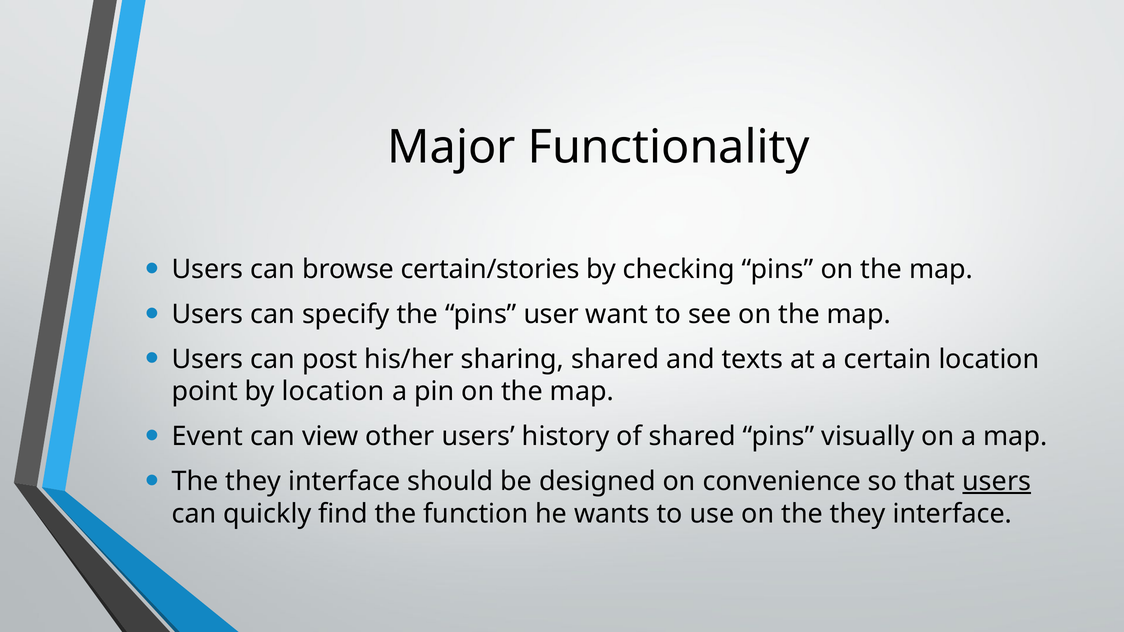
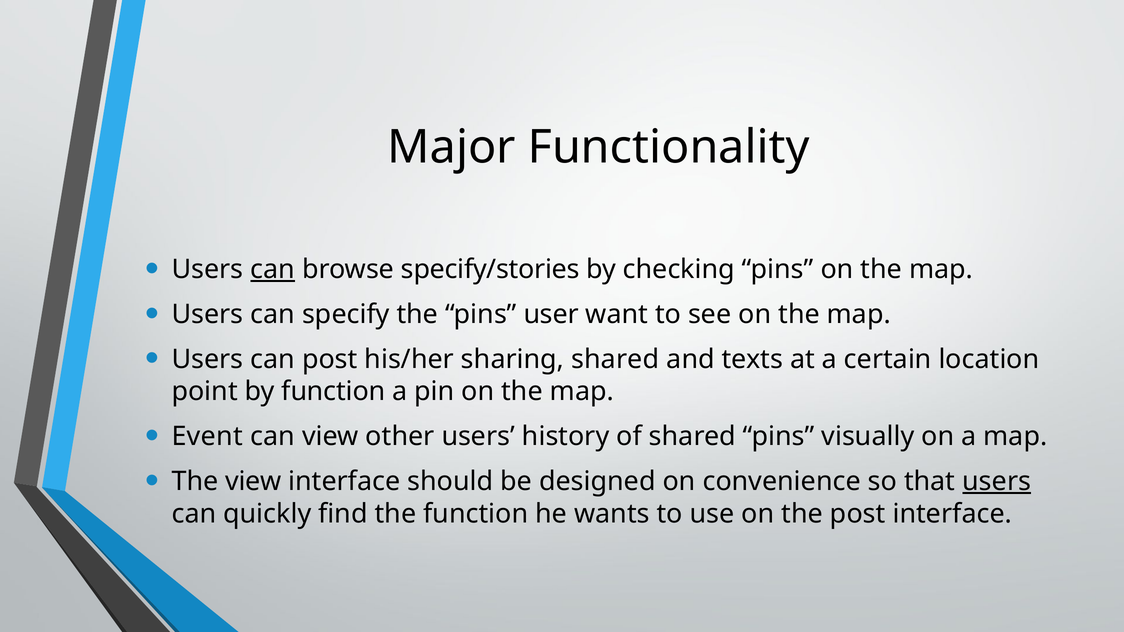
can at (273, 270) underline: none -> present
certain/stories: certain/stories -> specify/stories
by location: location -> function
they at (253, 482): they -> view
on the they: they -> post
